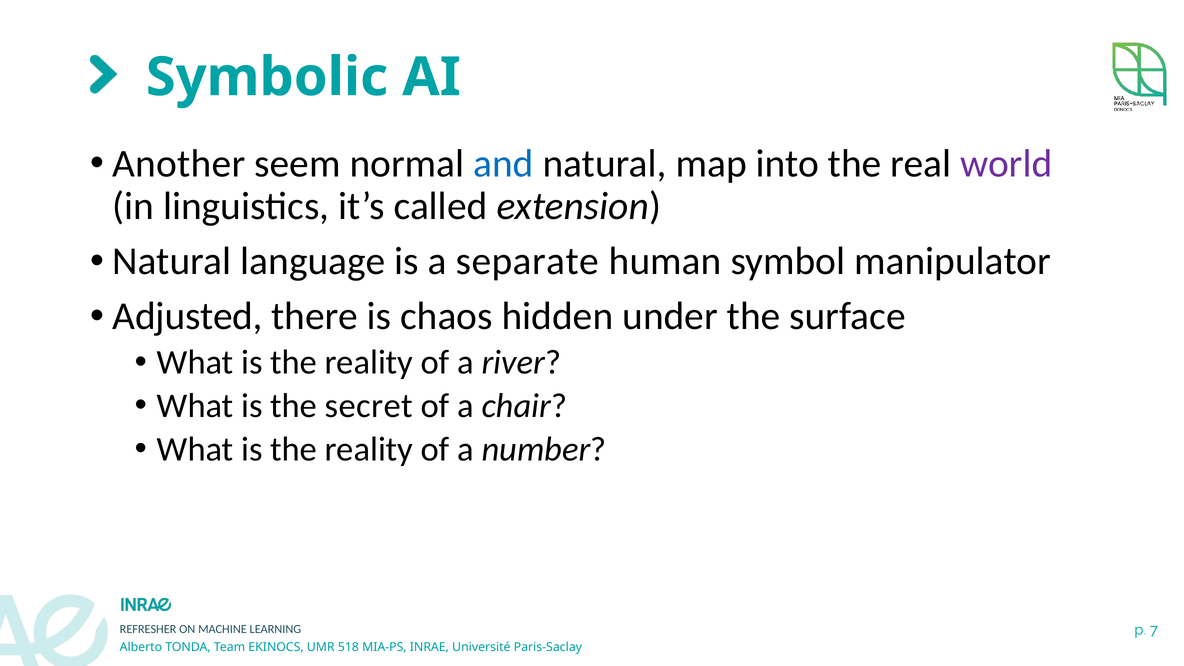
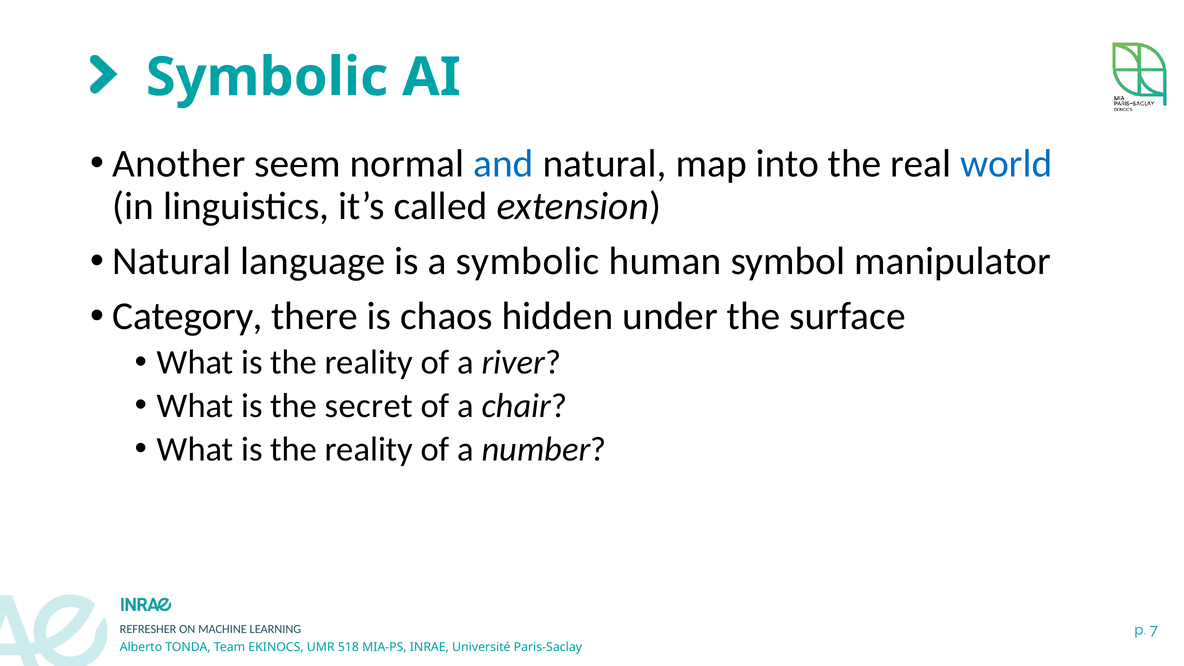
world colour: purple -> blue
a separate: separate -> symbolic
Adjusted: Adjusted -> Category
